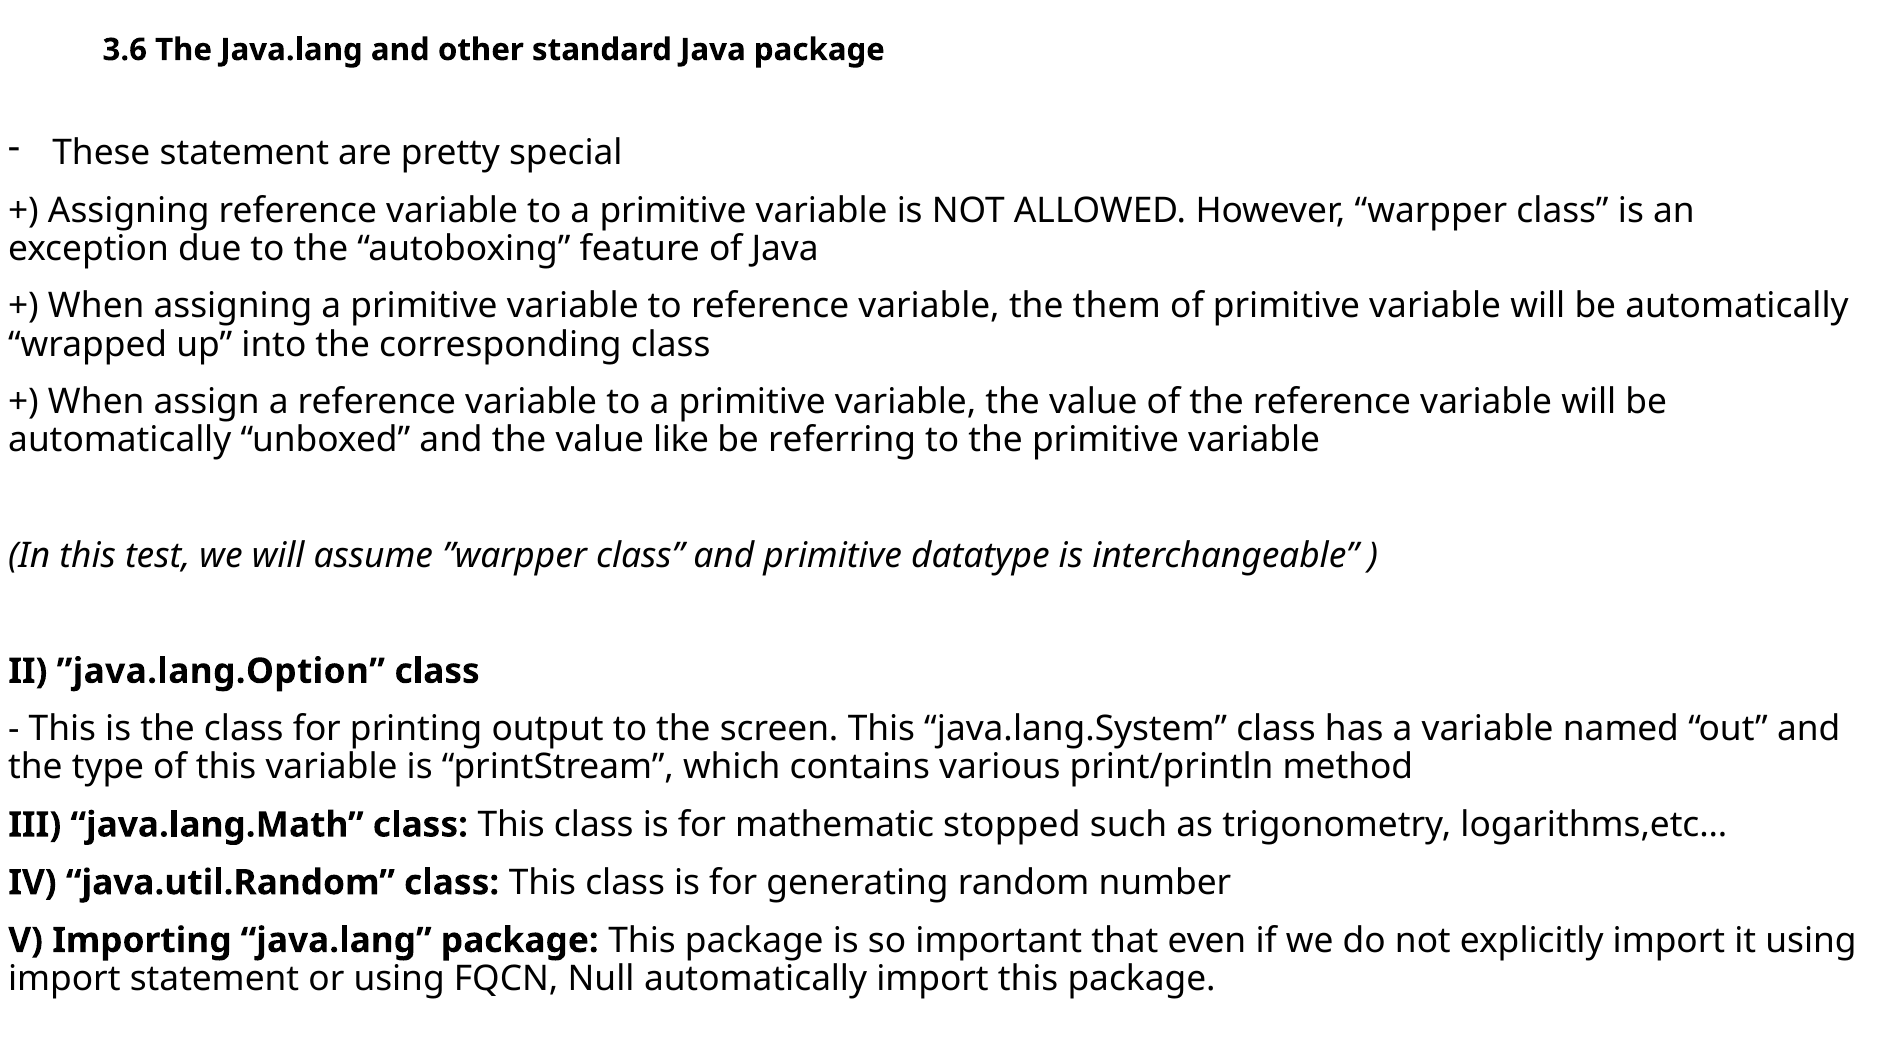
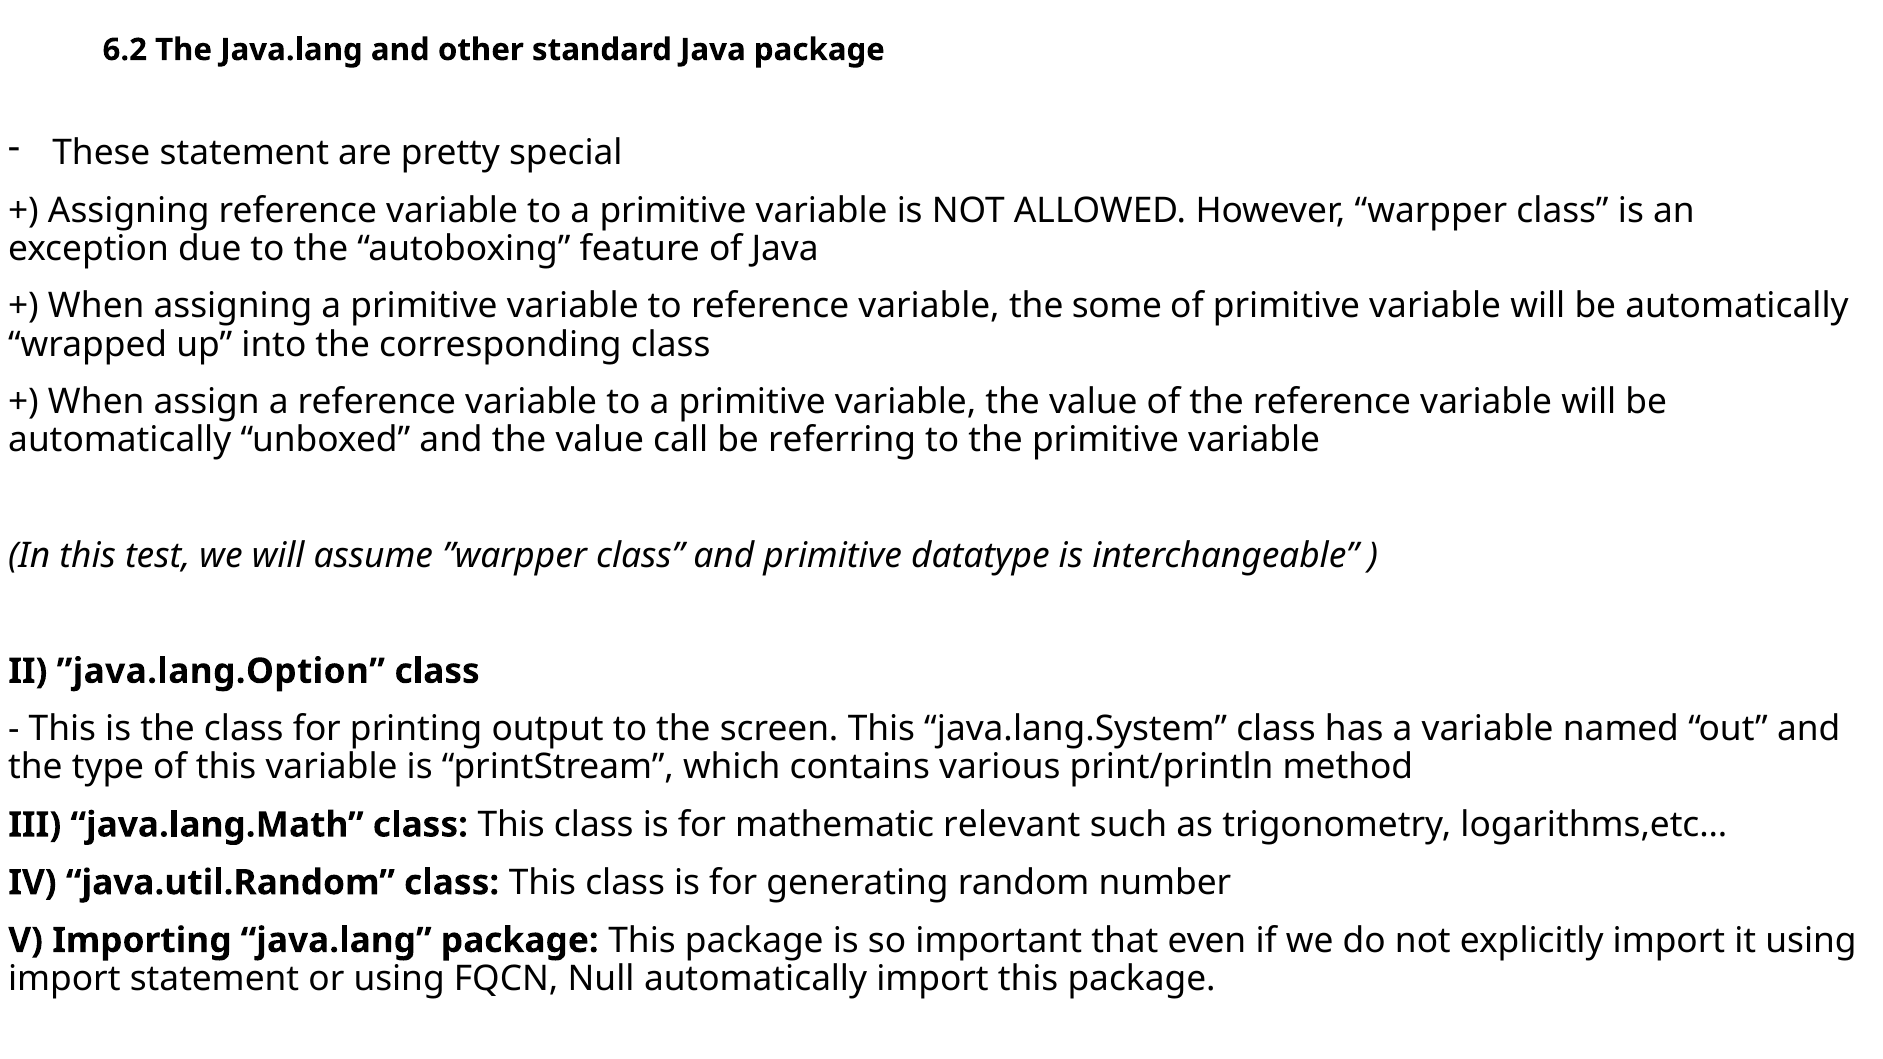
3.6: 3.6 -> 6.2
them: them -> some
like: like -> call
stopped: stopped -> relevant
